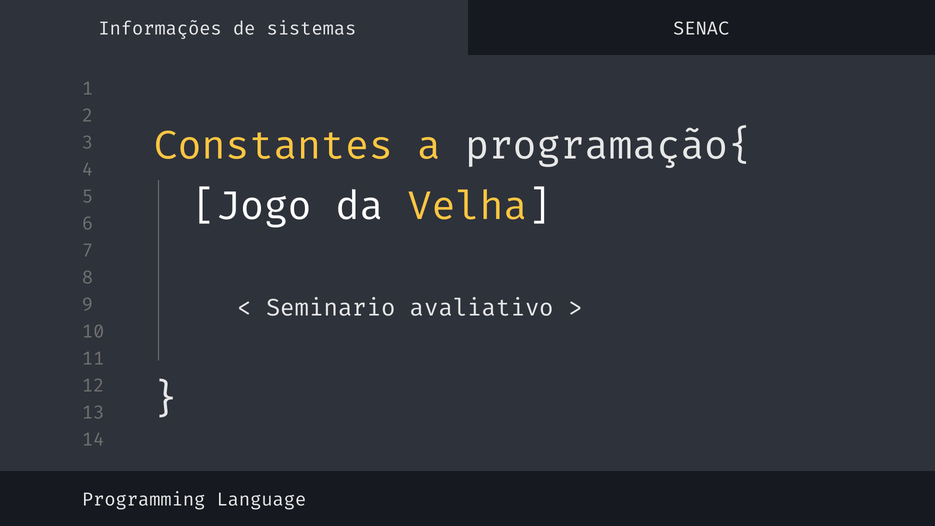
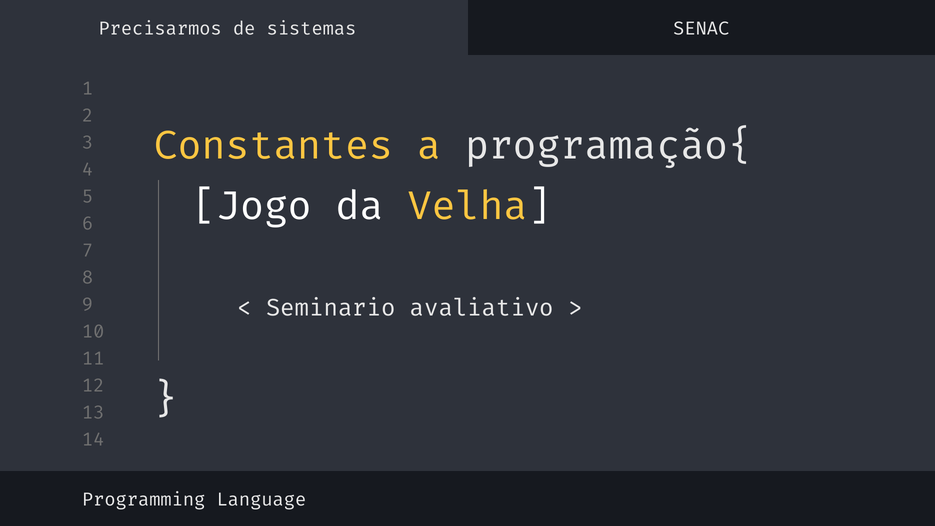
Informações: Informações -> Precisarmos
